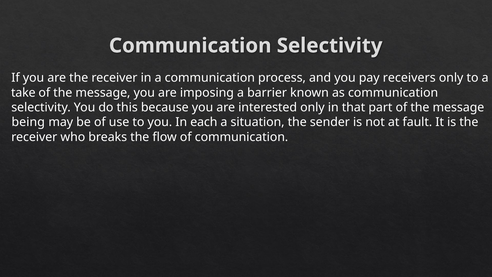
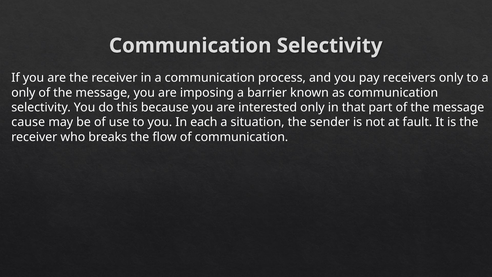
take at (23, 93): take -> only
being: being -> cause
